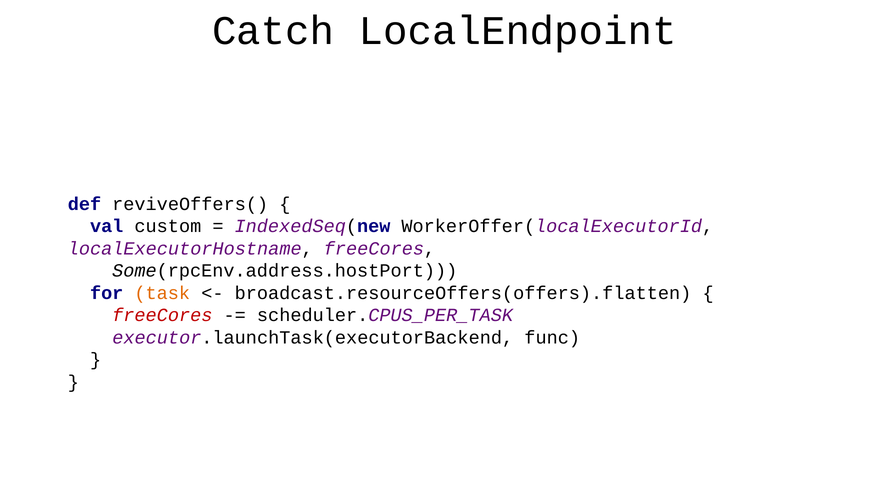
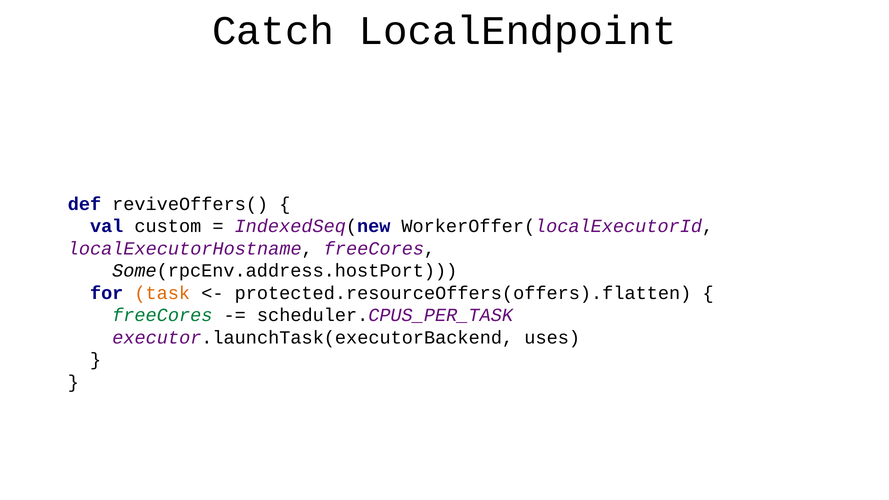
broadcast.resourceOffers(offers).flatten: broadcast.resourceOffers(offers).flatten -> protected.resourceOffers(offers).flatten
freeCores at (162, 315) colour: red -> green
func: func -> uses
